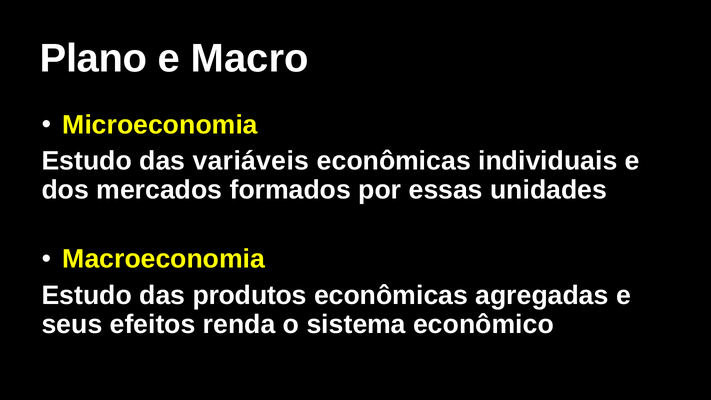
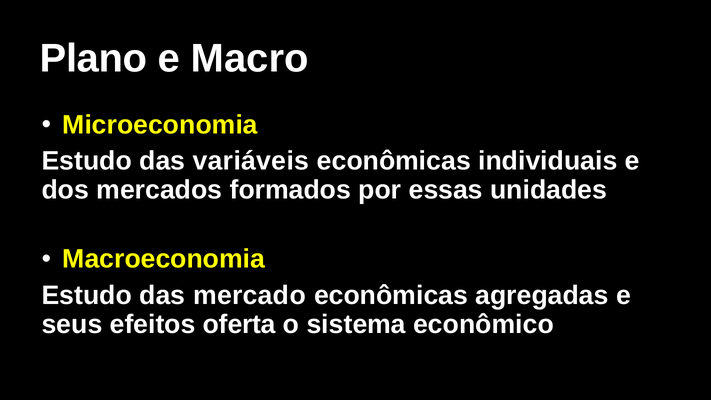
produtos: produtos -> mercado
renda: renda -> oferta
